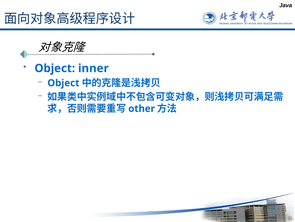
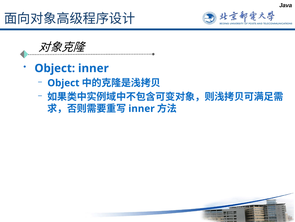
other at (142, 108): other -> inner
